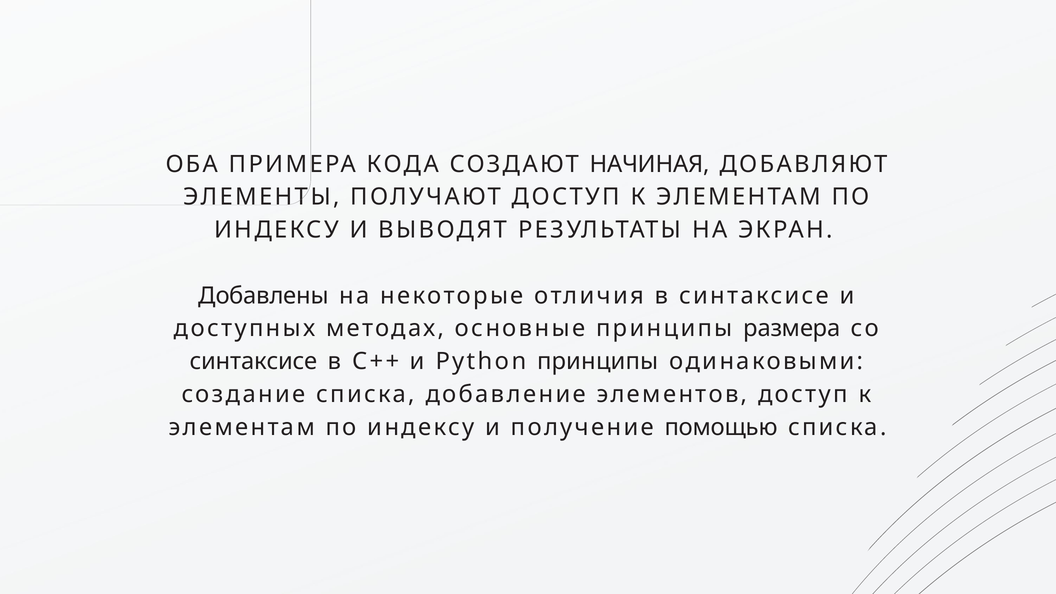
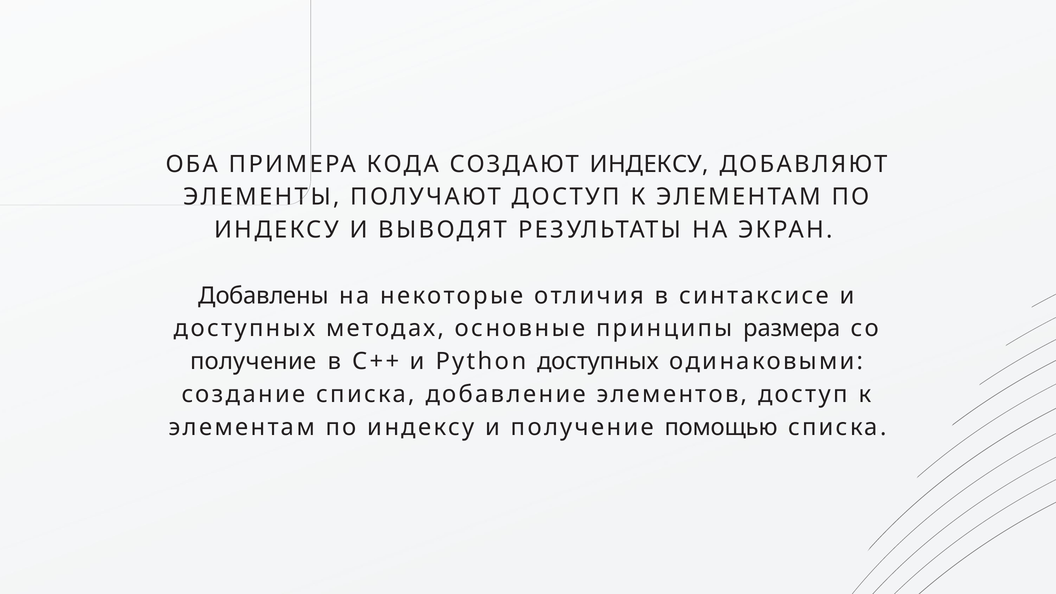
СОЗДАЮТ НАЧИНАЯ: НАЧИНАЯ -> ИНДЕКСУ
синтаксисе at (253, 361): синтаксисе -> получение
Python принципы: принципы -> доступных
